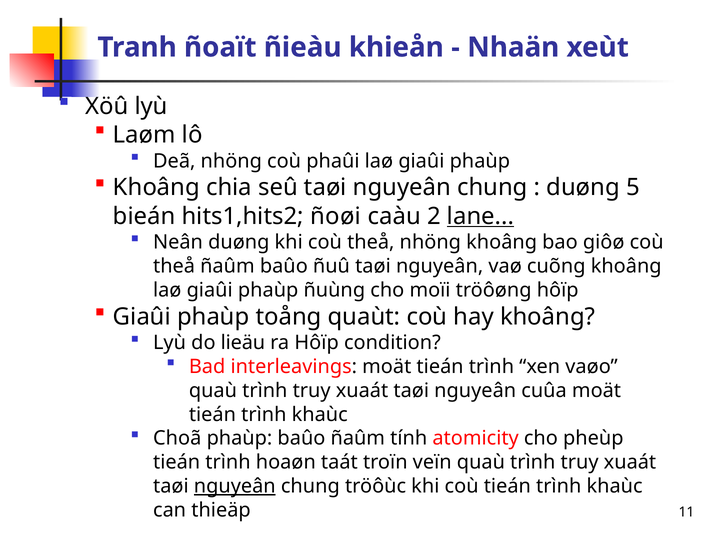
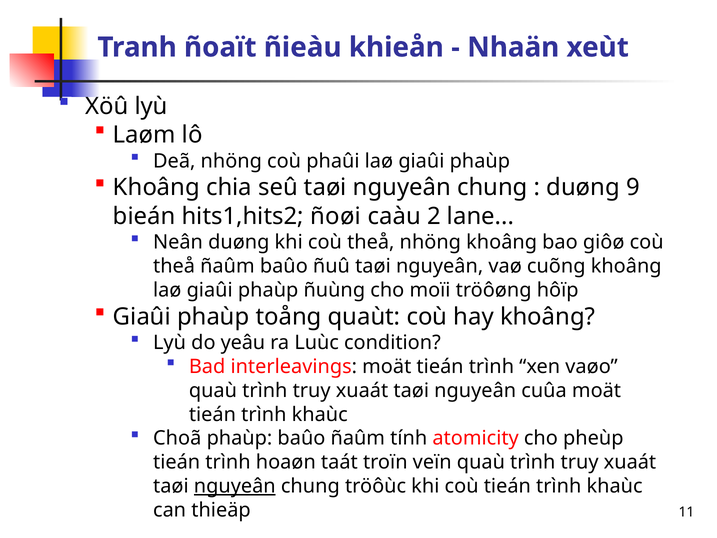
5: 5 -> 9
lane underline: present -> none
lieäu: lieäu -> yeâu
ra Hôïp: Hôïp -> Luùc
